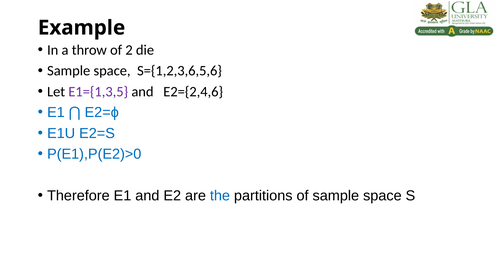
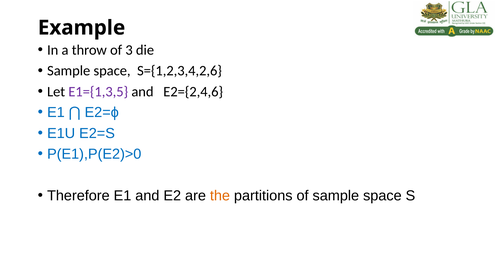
2: 2 -> 3
S={1,2,3,6,5,6: S={1,2,3,6,5,6 -> S={1,2,3,4,2,6
the colour: blue -> orange
